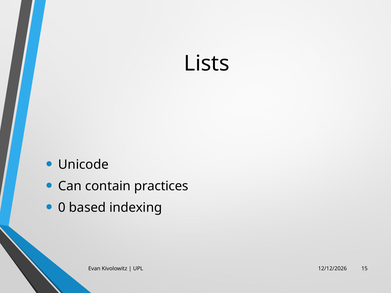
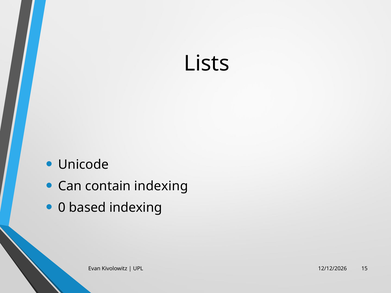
contain practices: practices -> indexing
